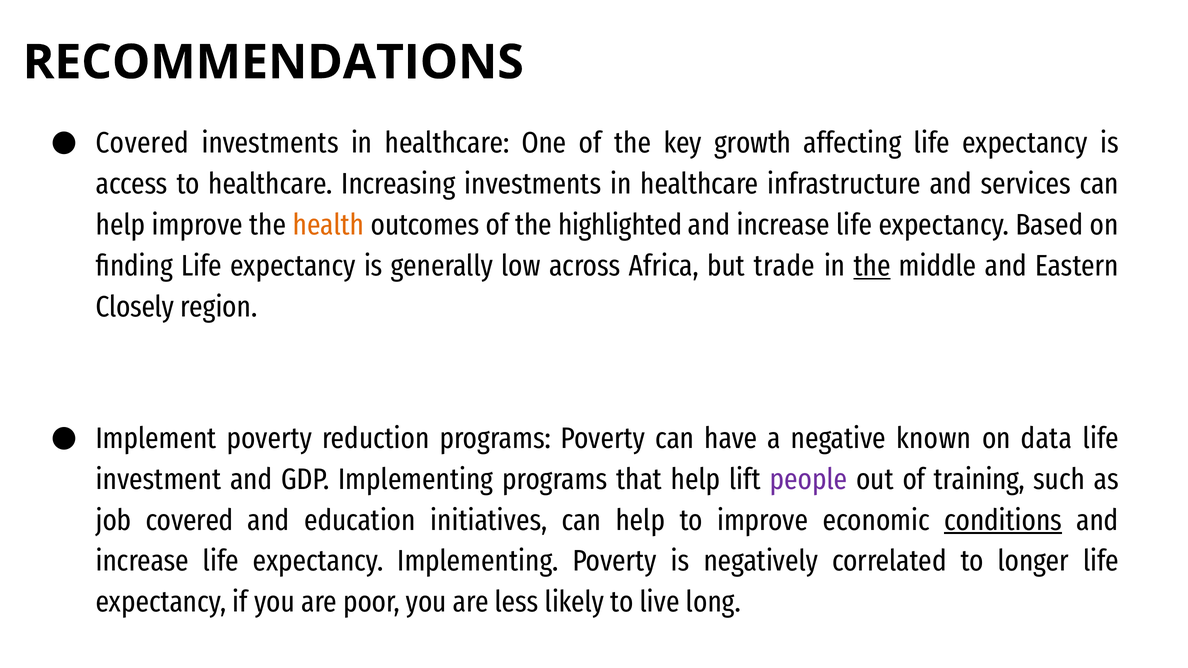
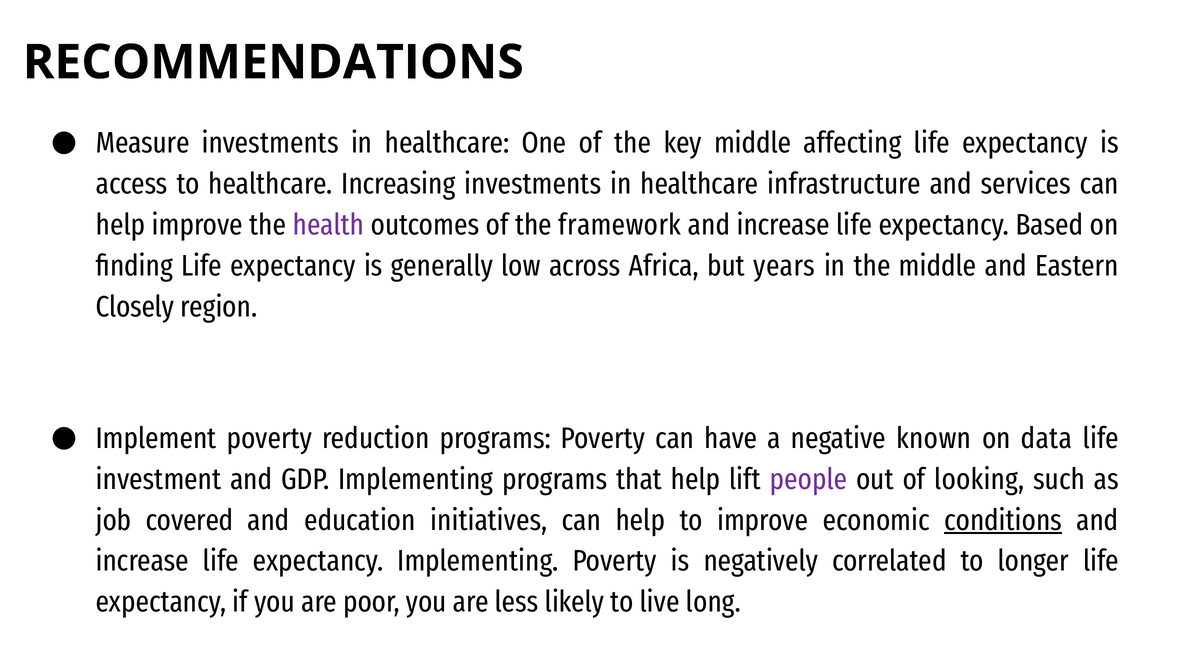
Covered at (142, 143): Covered -> Measure
key growth: growth -> middle
health colour: orange -> purple
highlighted: highlighted -> framework
trade: trade -> years
the at (872, 266) underline: present -> none
training: training -> looking
